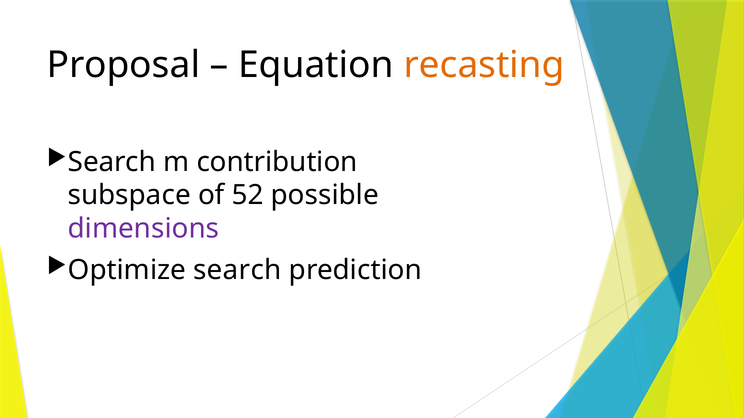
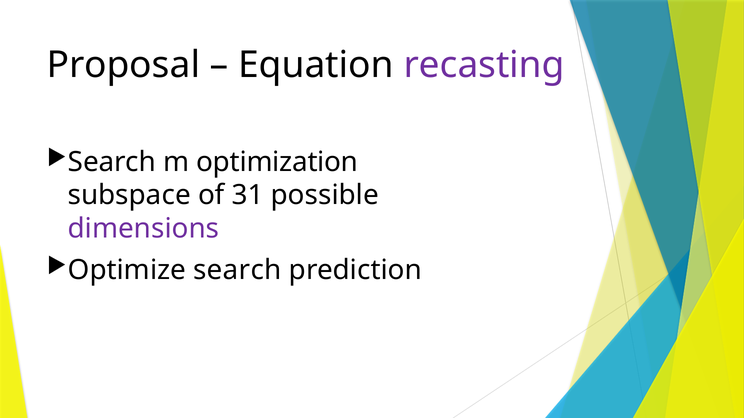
recasting colour: orange -> purple
contribution: contribution -> optimization
52: 52 -> 31
